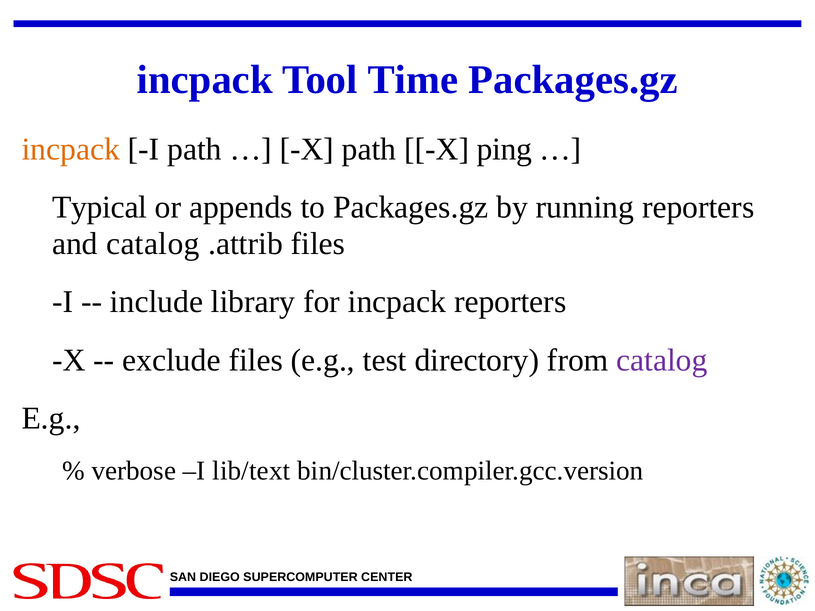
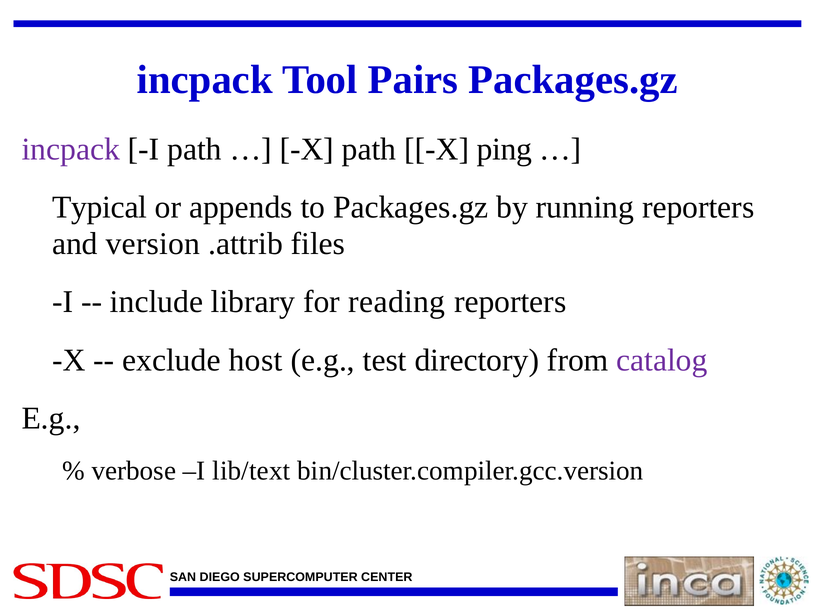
Time: Time -> Pairs
incpack at (71, 149) colour: orange -> purple
and catalog: catalog -> version
for incpack: incpack -> reading
exclude files: files -> host
